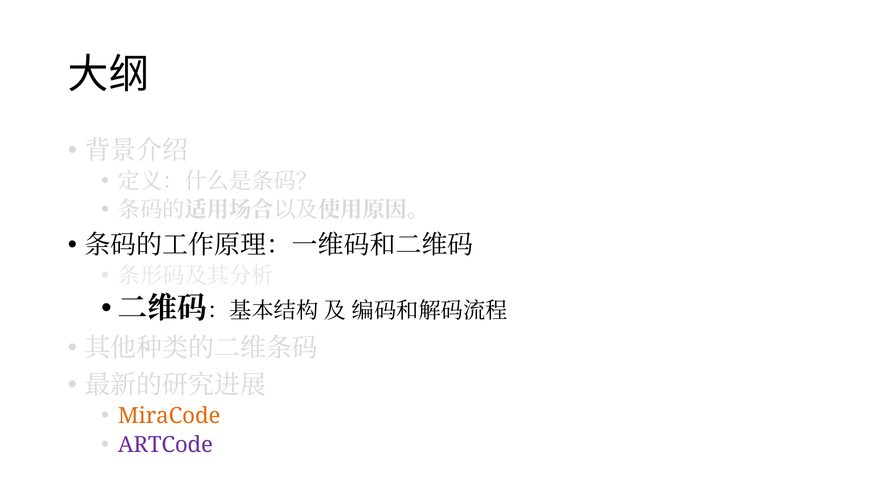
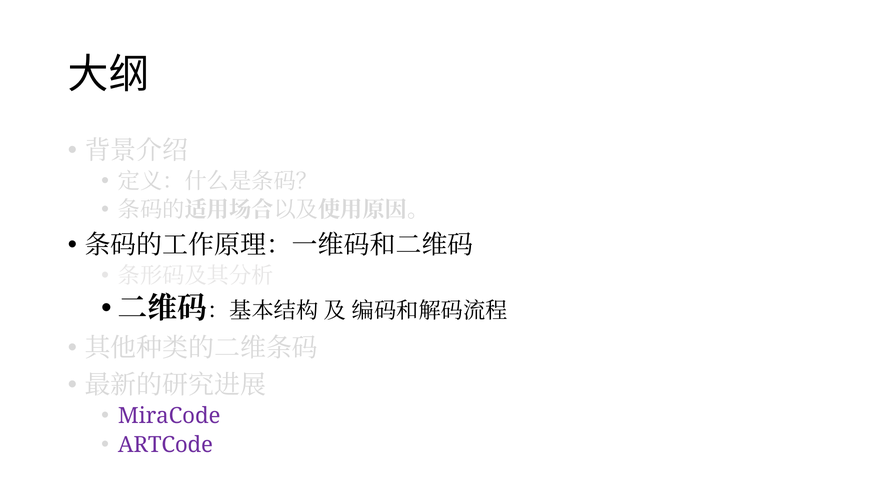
MiraCode colour: orange -> purple
